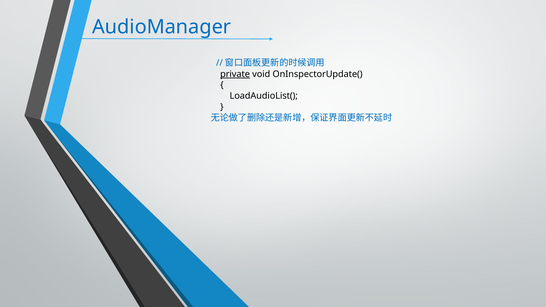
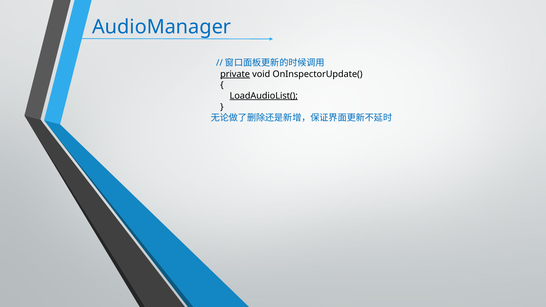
LoadAudioList( underline: none -> present
